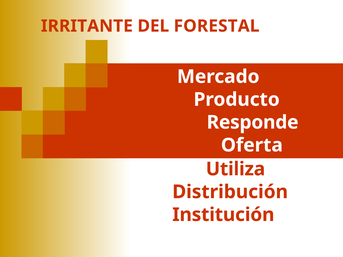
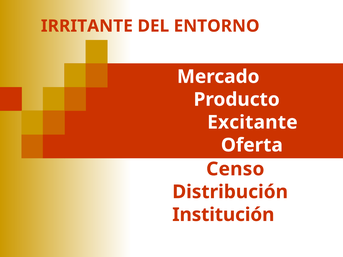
FORESTAL: FORESTAL -> ENTORNO
Responde: Responde -> Excitante
Utiliza: Utiliza -> Censo
